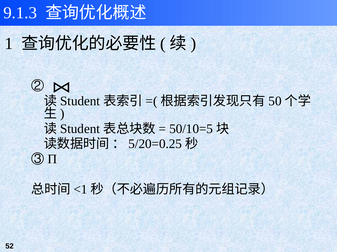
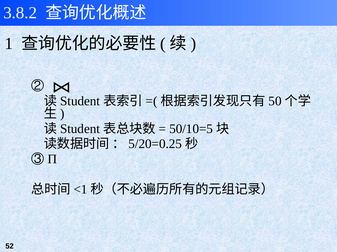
9.1.3: 9.1.3 -> 3.8.2
